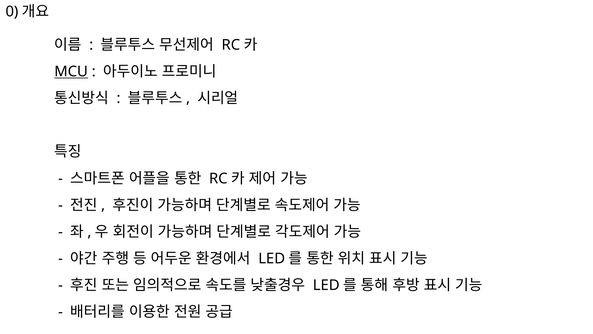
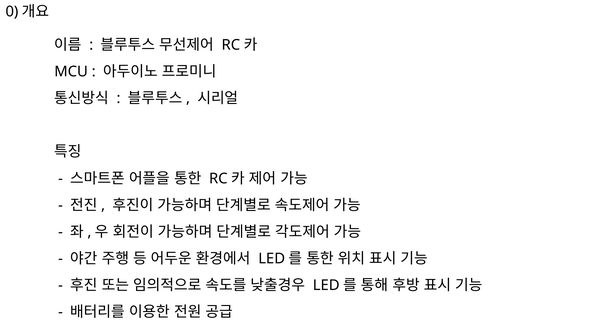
MCU underline: present -> none
